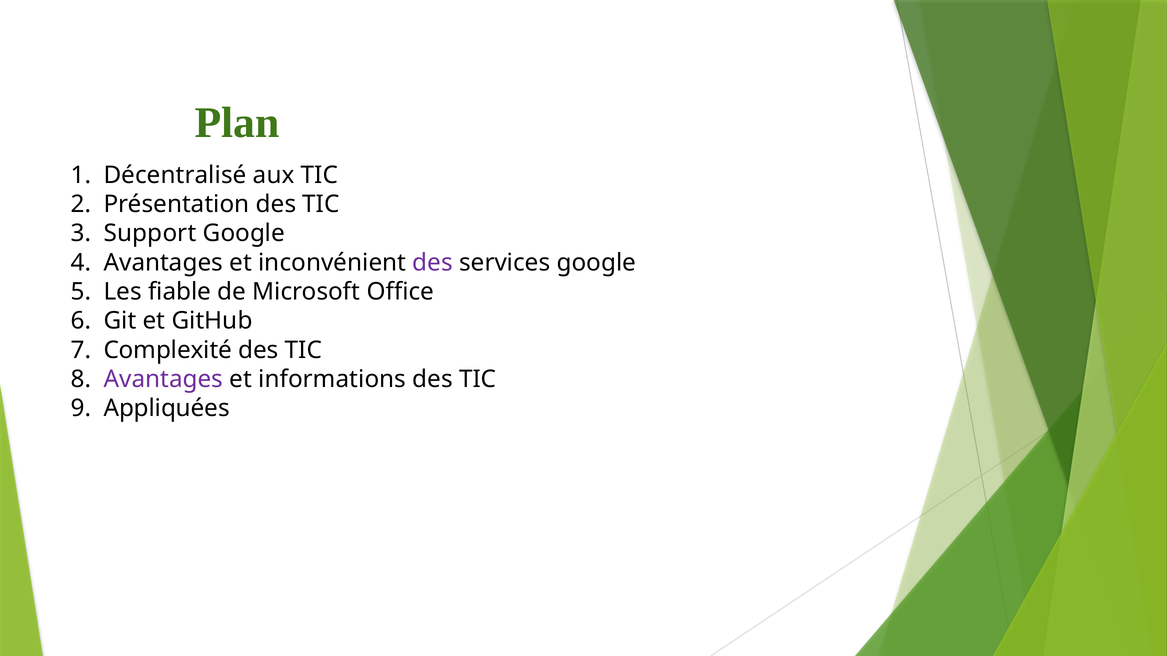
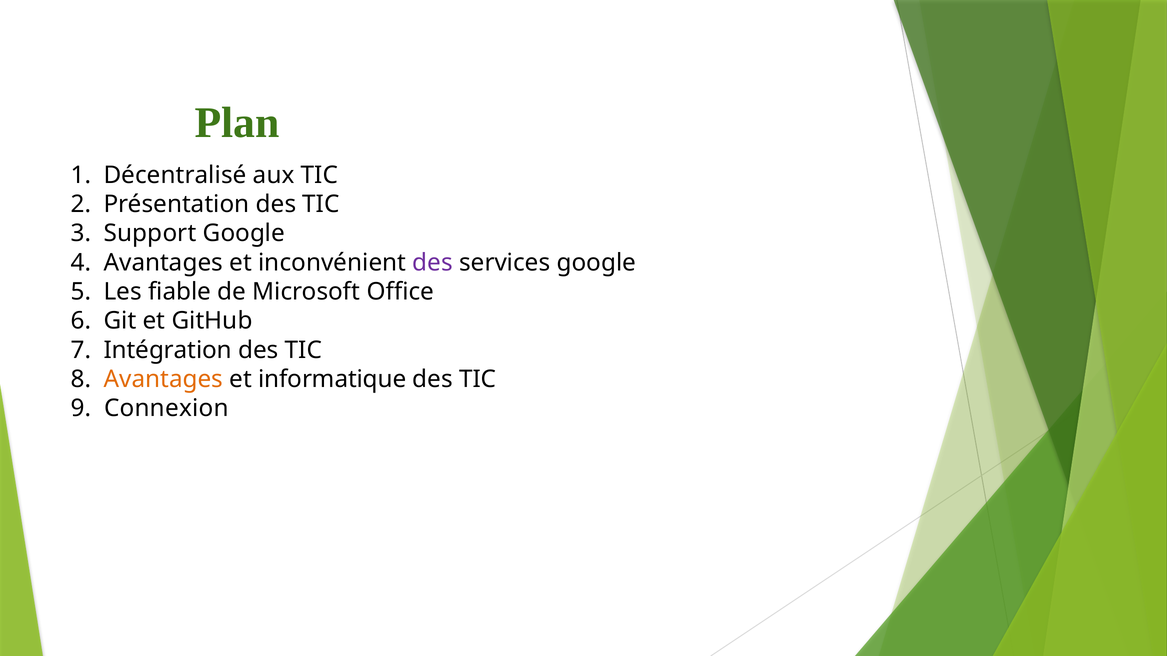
Complexité: Complexité -> Intégration
Avantages at (163, 380) colour: purple -> orange
informations: informations -> informatique
Appliquées: Appliquées -> Connexion
